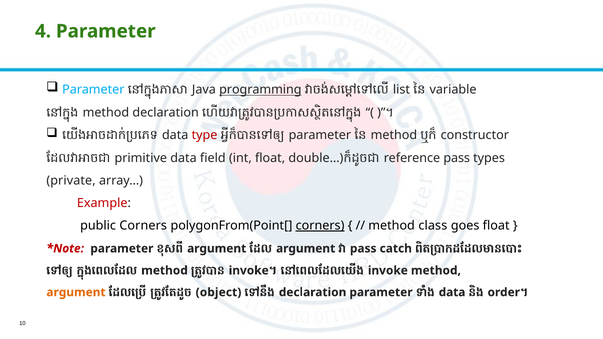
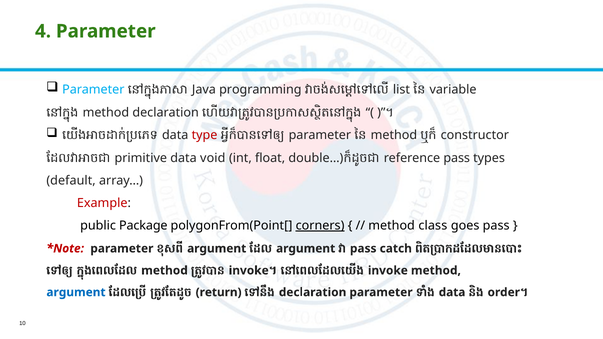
programming underline: present -> none
field: field -> void
private: private -> default
public Corners: Corners -> Package
goes float: float -> pass
argument at (76, 292) colour: orange -> blue
object: object -> return
